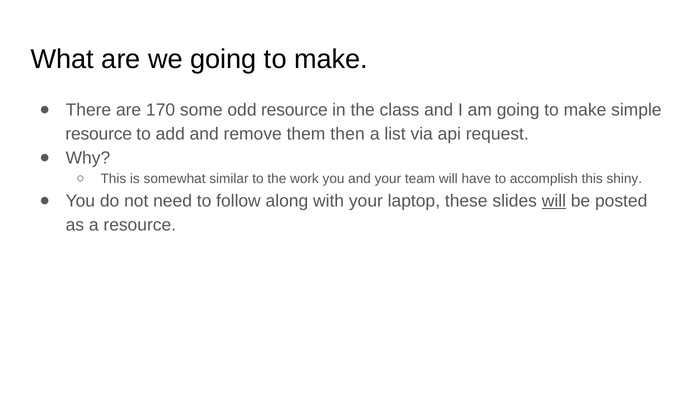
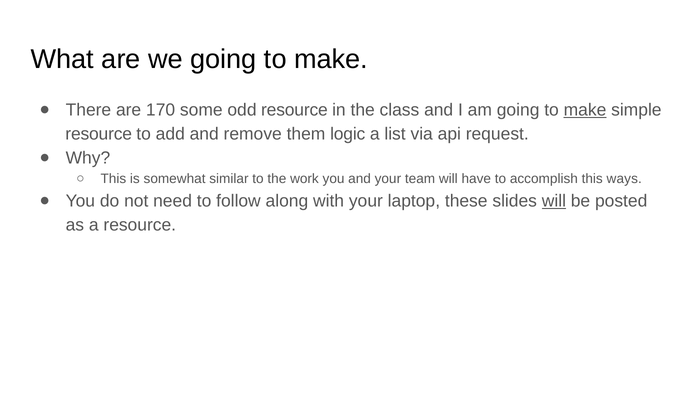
make at (585, 110) underline: none -> present
then: then -> logic
shiny: shiny -> ways
